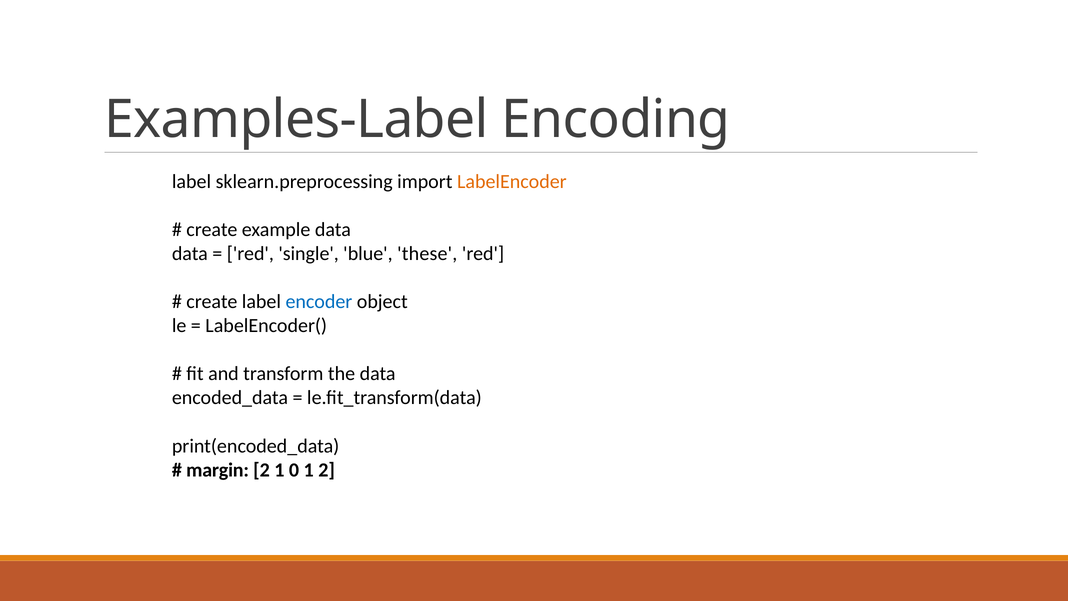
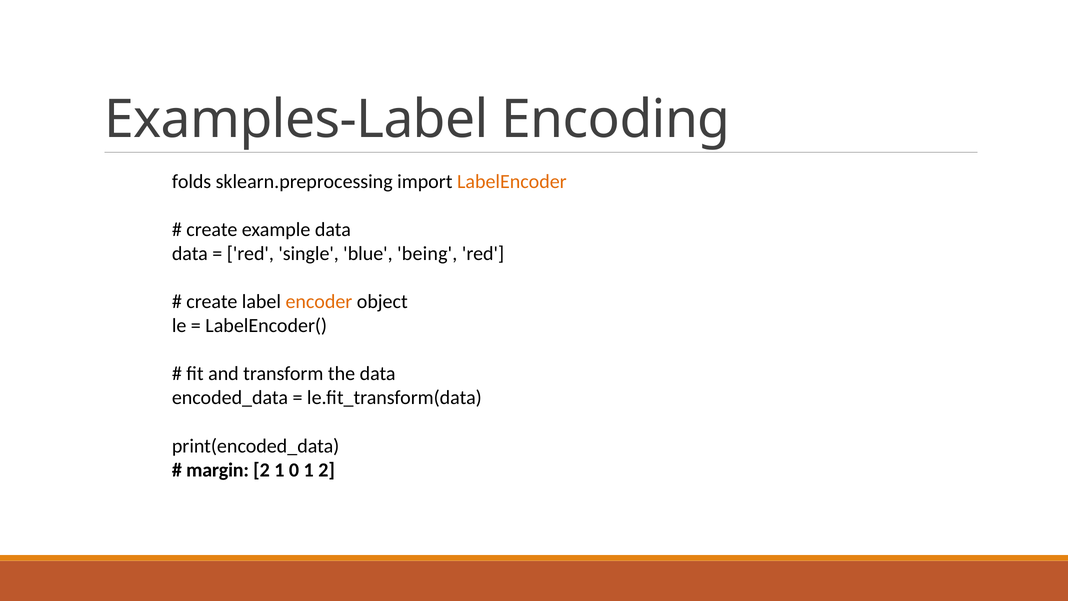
label at (192, 181): label -> folds
these: these -> being
encoder colour: blue -> orange
